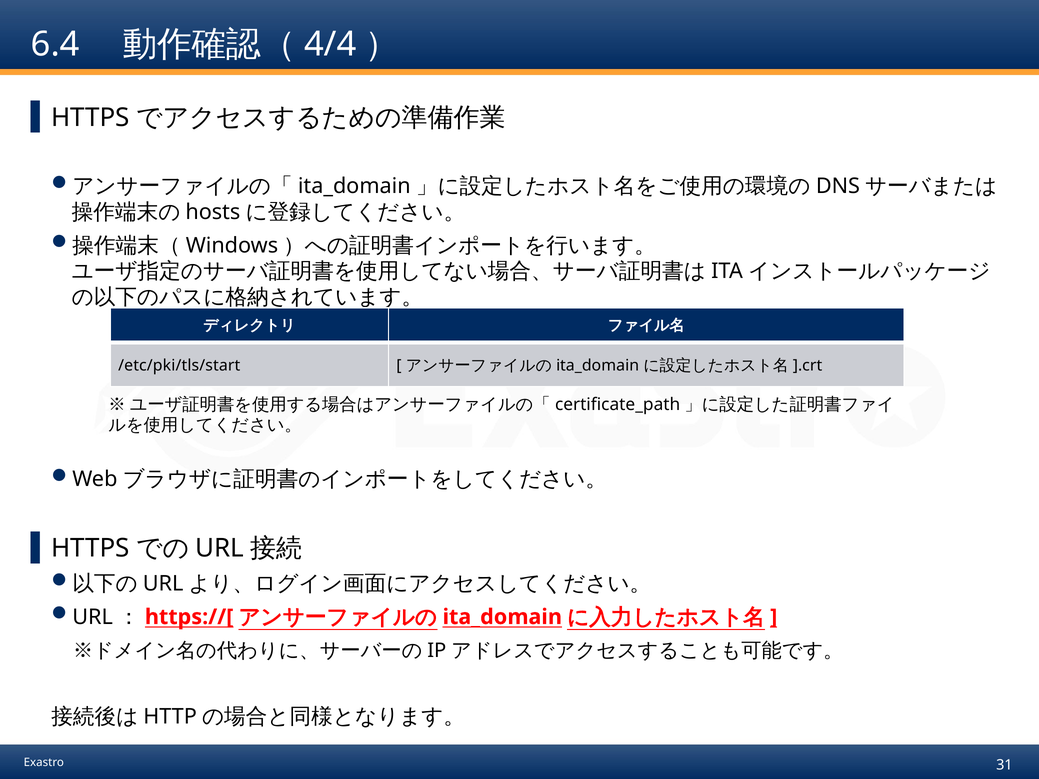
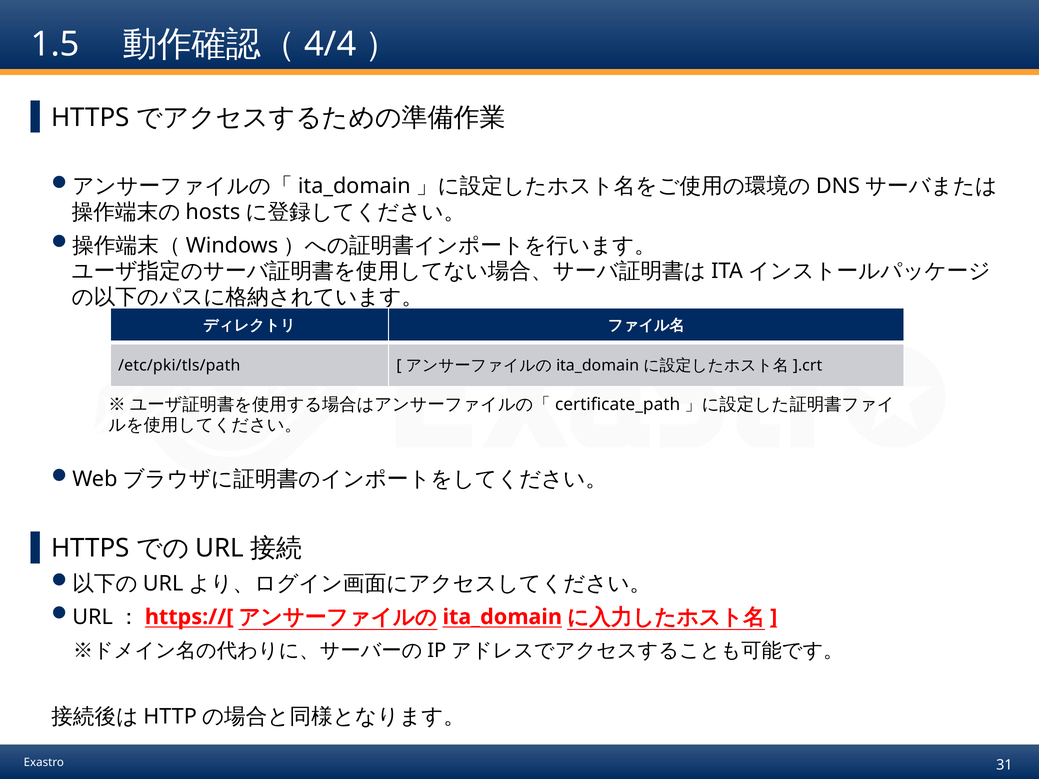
6.4: 6.4 -> 1.5
/etc/pki/tls/start: /etc/pki/tls/start -> /etc/pki/tls/path
